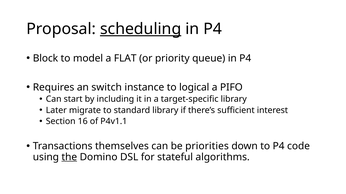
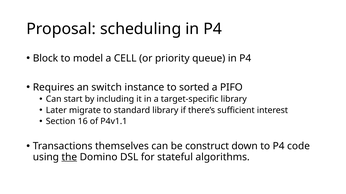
scheduling underline: present -> none
FLAT: FLAT -> CELL
logical: logical -> sorted
priorities: priorities -> construct
